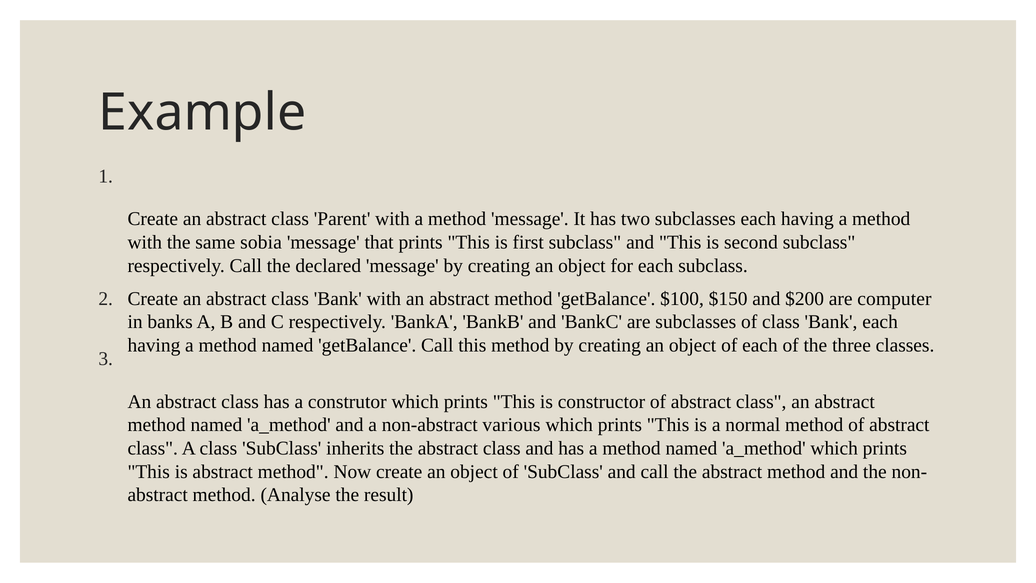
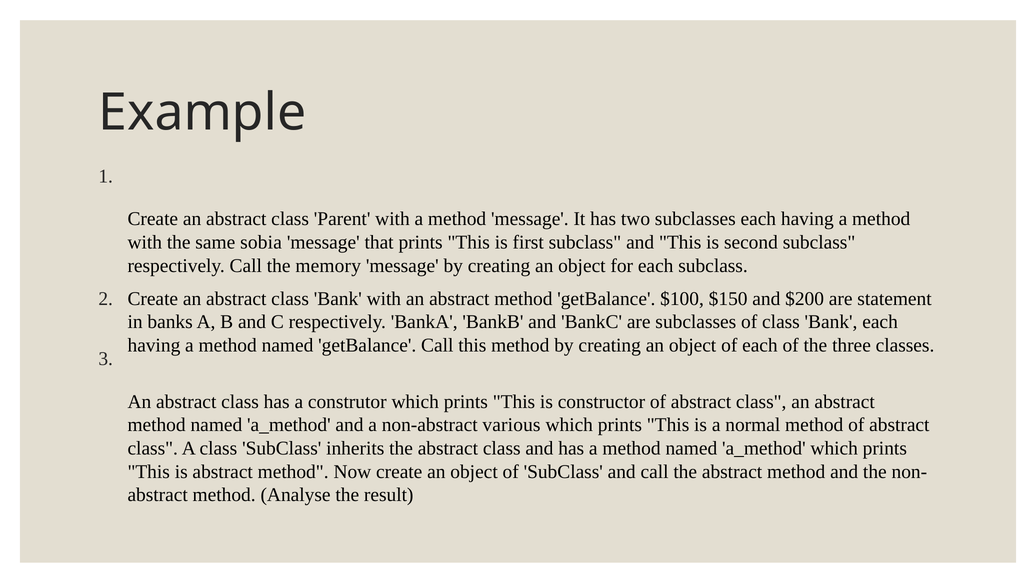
declared: declared -> memory
computer: computer -> statement
